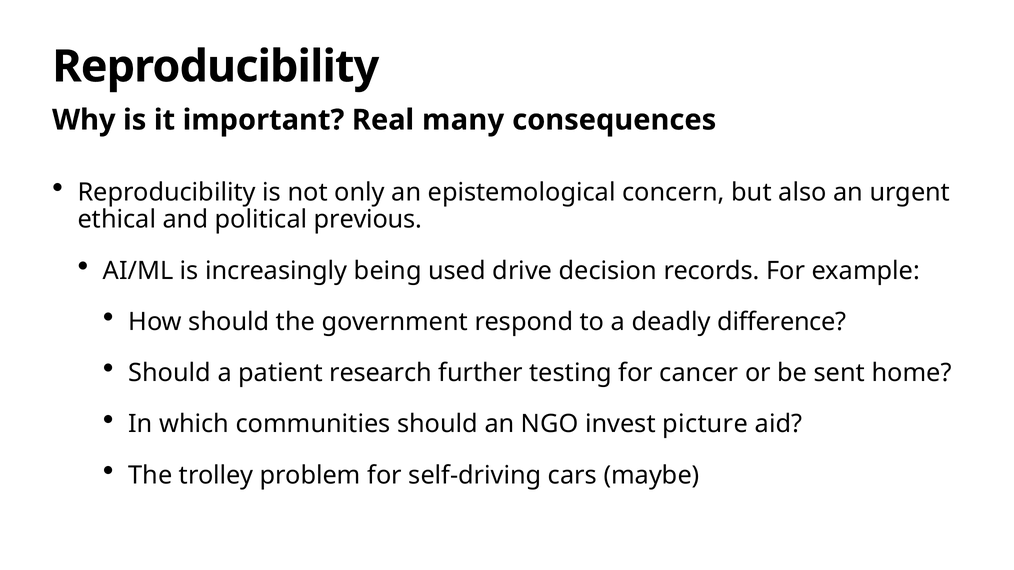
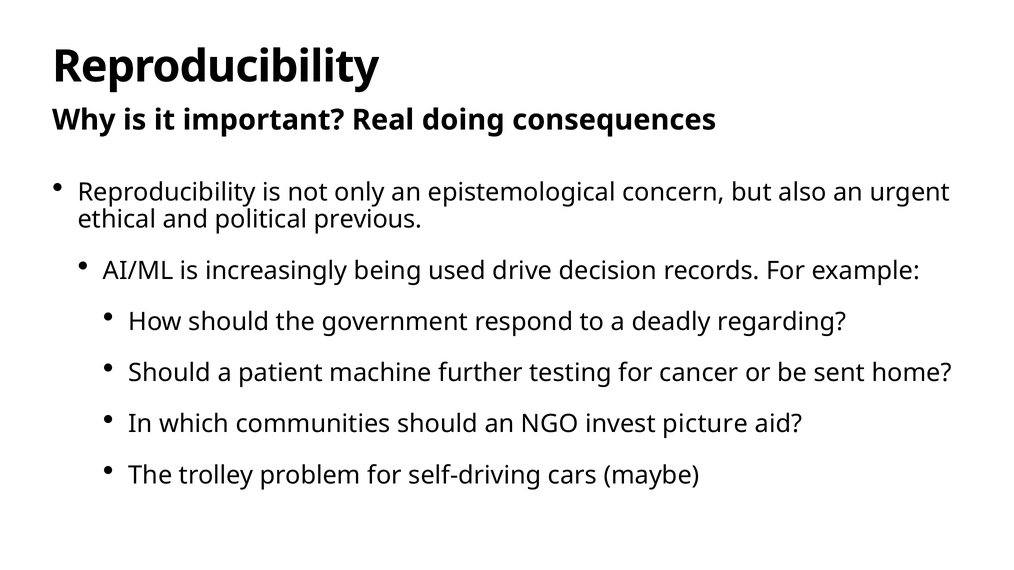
many: many -> doing
difference: difference -> regarding
research: research -> machine
